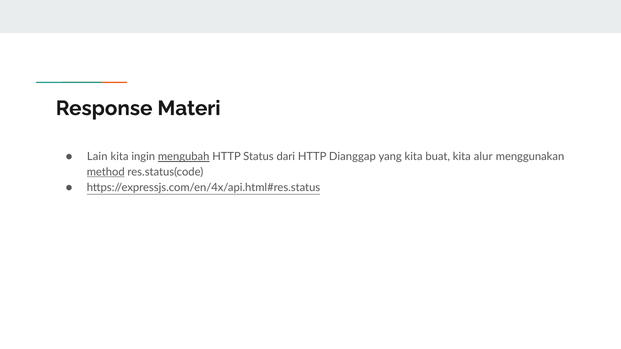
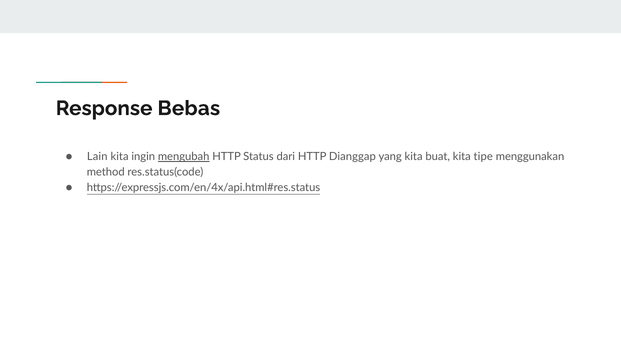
Materi: Materi -> Bebas
alur: alur -> tipe
method underline: present -> none
